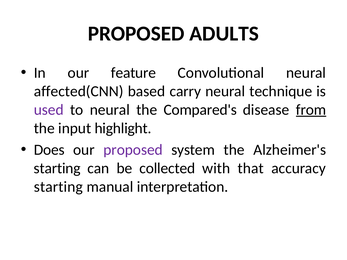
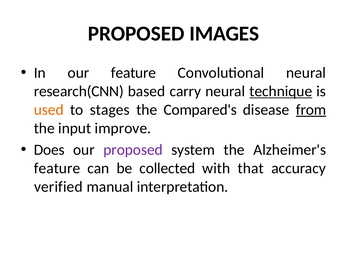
ADULTS: ADULTS -> IMAGES
affected(CNN: affected(CNN -> research(CNN
technique underline: none -> present
used colour: purple -> orange
to neural: neural -> stages
highlight: highlight -> improve
starting at (57, 168): starting -> feature
starting at (58, 187): starting -> verified
